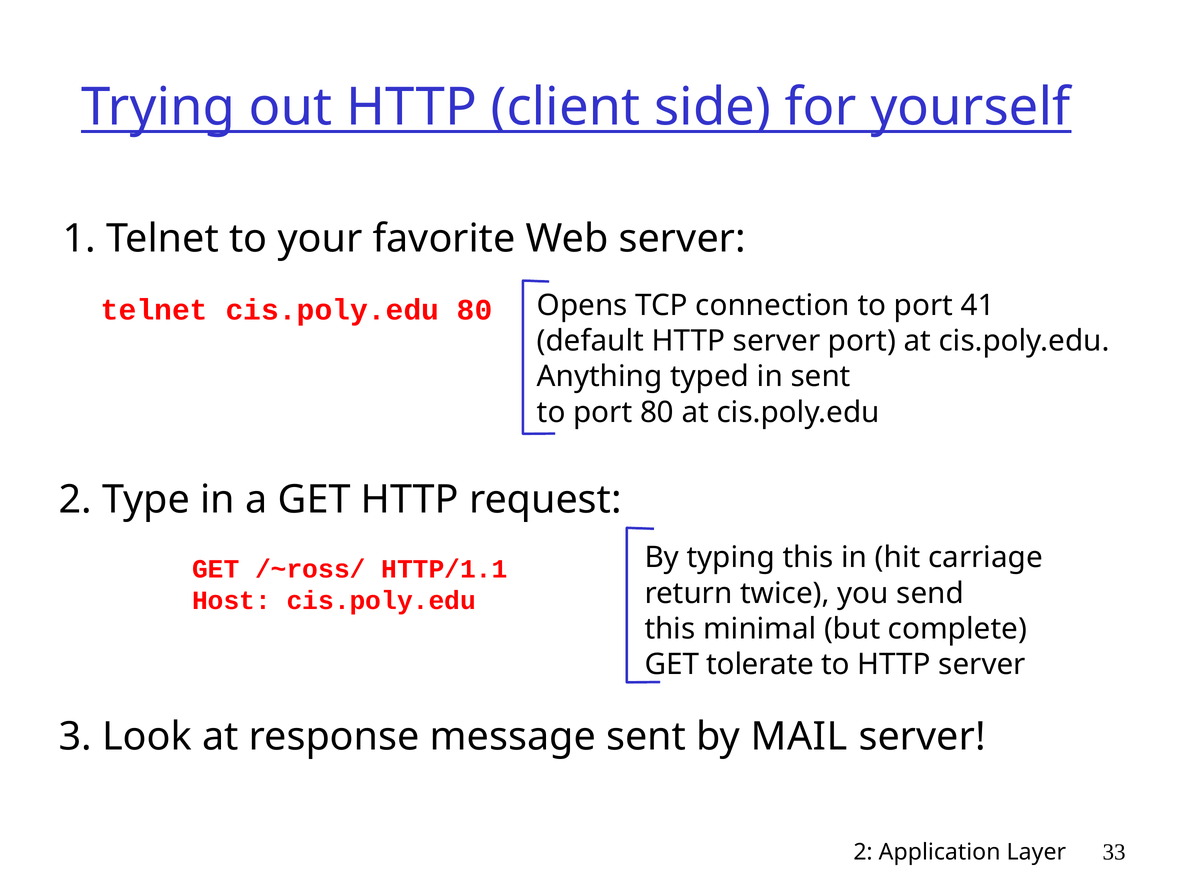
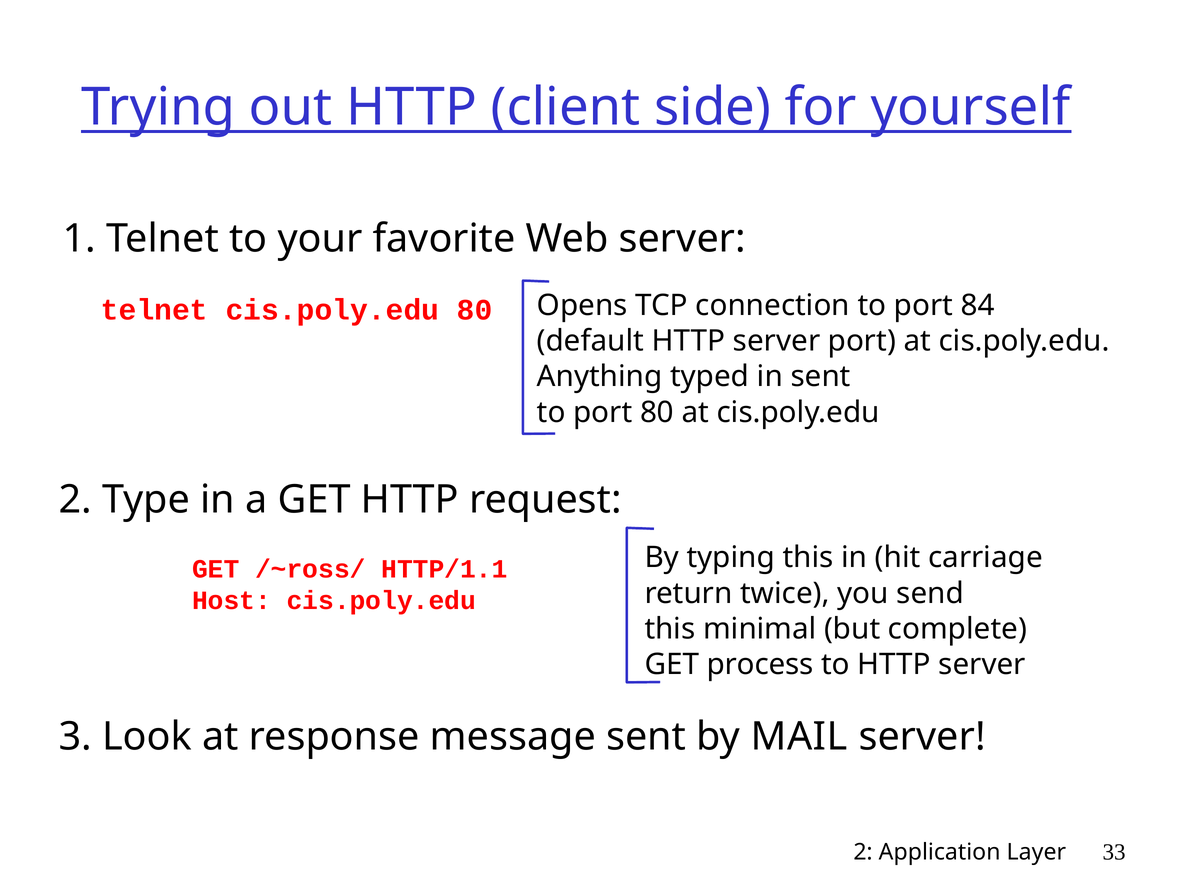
41: 41 -> 84
tolerate: tolerate -> process
